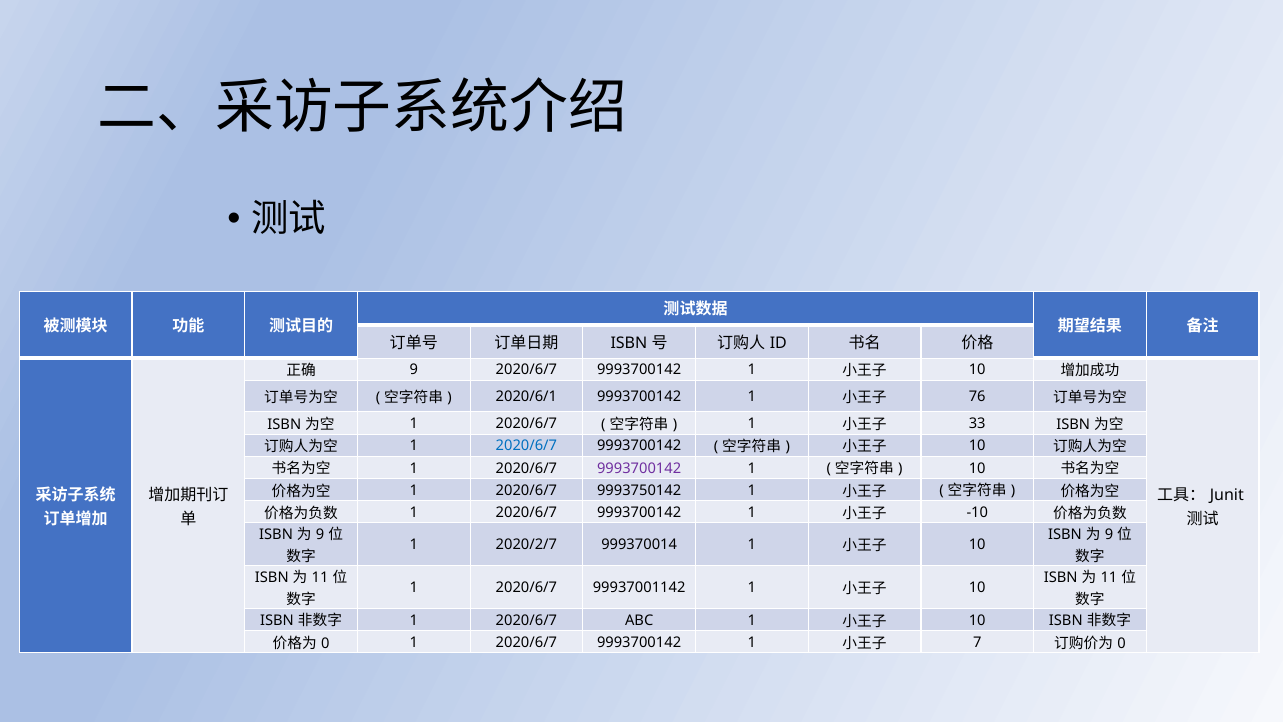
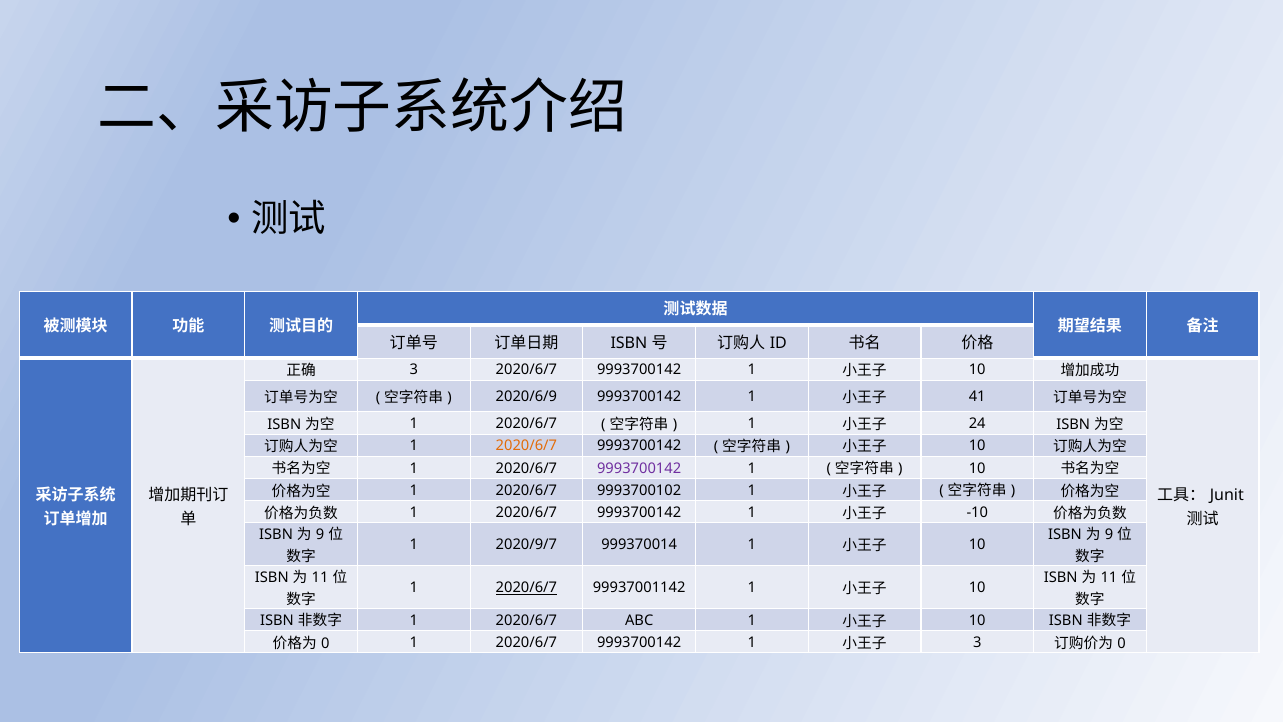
9 at (414, 370): 9 -> 3
2020/6/1: 2020/6/1 -> 2020/6/9
76: 76 -> 41
33: 33 -> 24
2020/6/7 at (526, 446) colour: blue -> orange
9993750142: 9993750142 -> 9993700102
2020/2/7: 2020/2/7 -> 2020/9/7
2020/6/7 at (526, 588) underline: none -> present
7 at (977, 642): 7 -> 3
